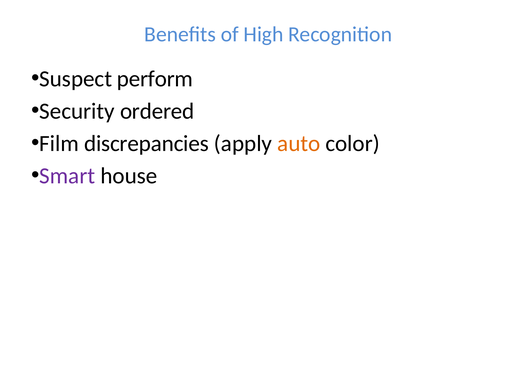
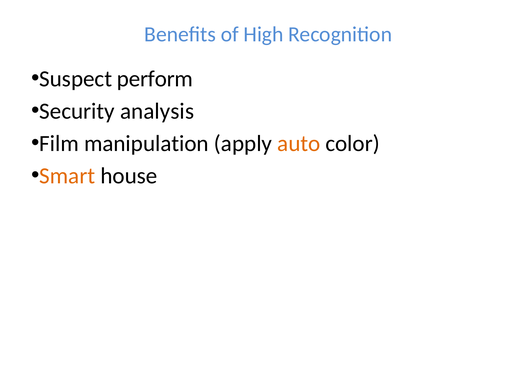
ordered: ordered -> analysis
discrepancies: discrepancies -> manipulation
Smart colour: purple -> orange
